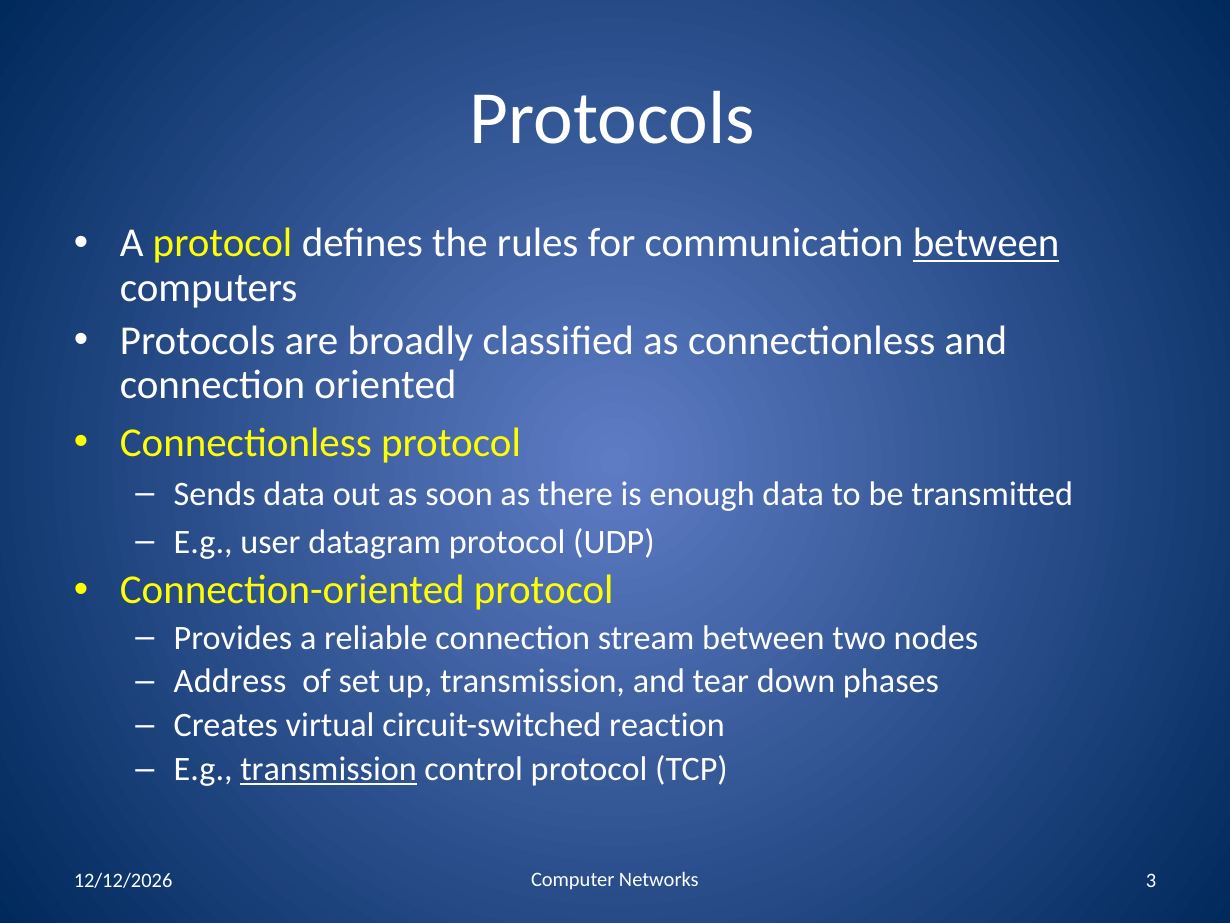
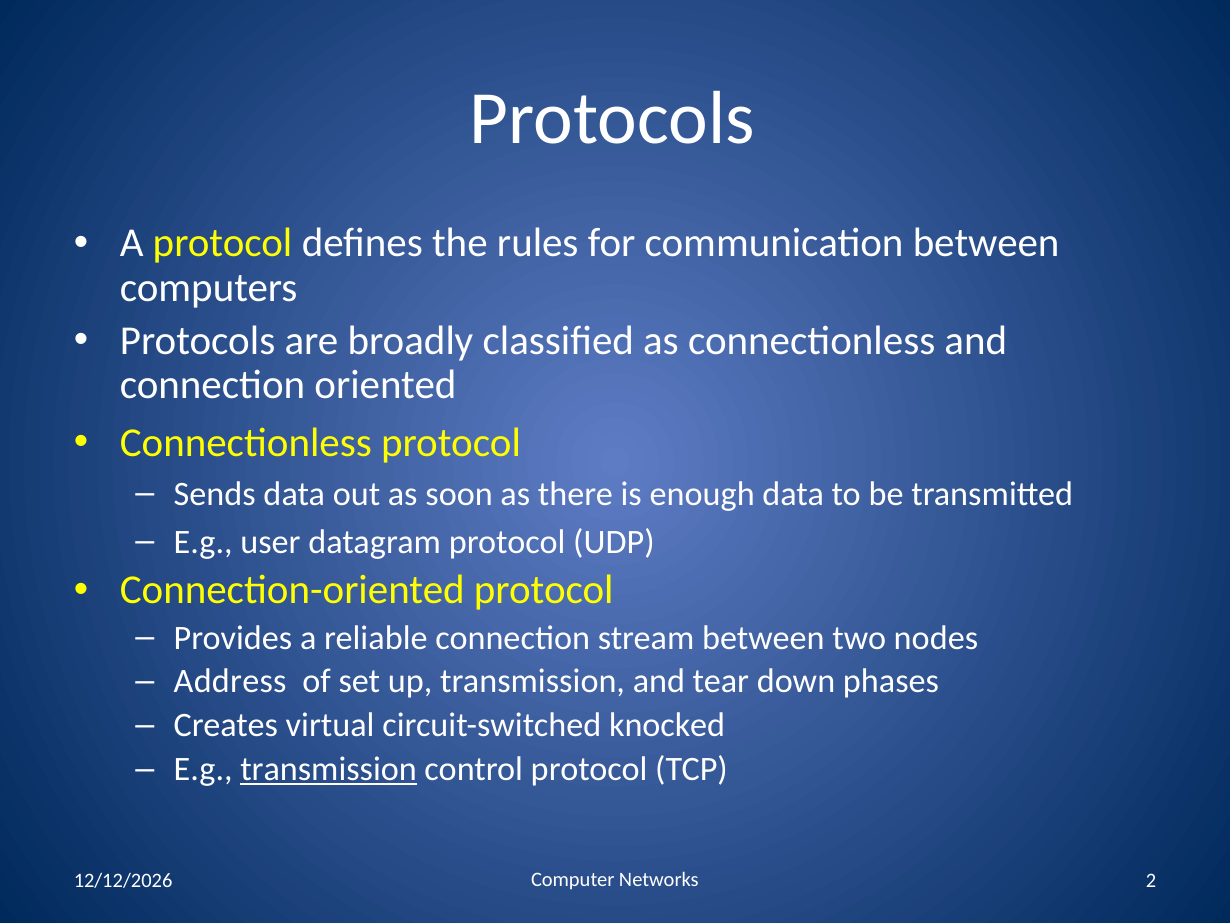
between at (986, 243) underline: present -> none
reaction: reaction -> knocked
3: 3 -> 2
